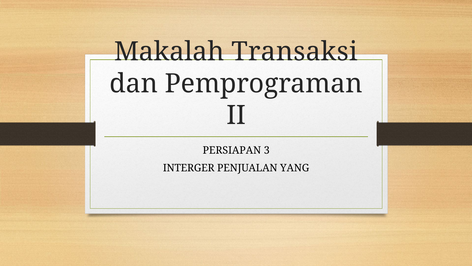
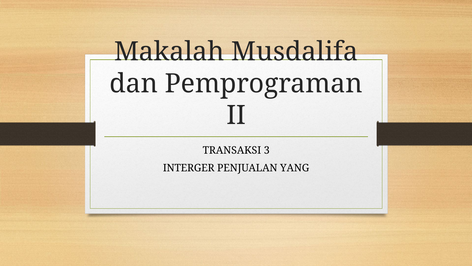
Transaksi: Transaksi -> Musdalifa
PERSIAPAN: PERSIAPAN -> TRANSAKSI
